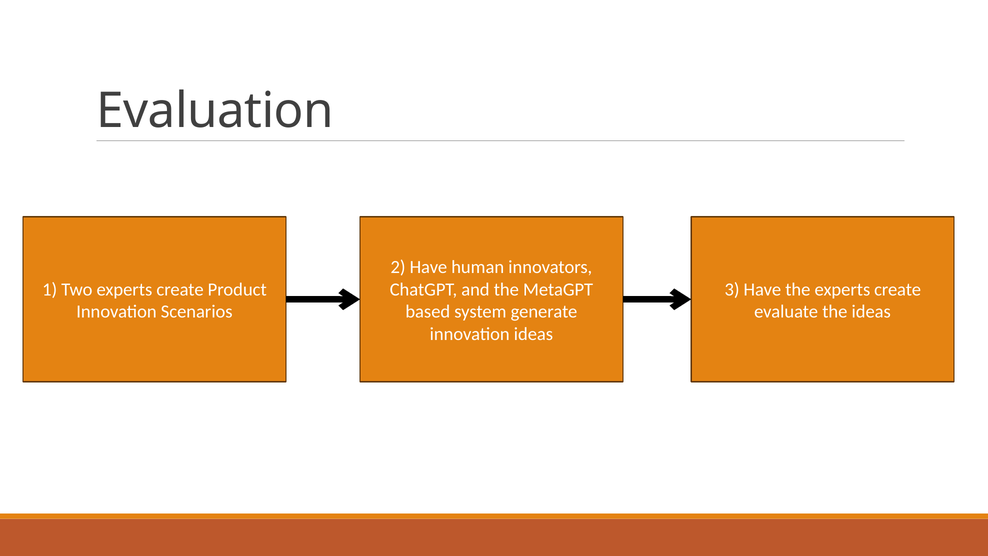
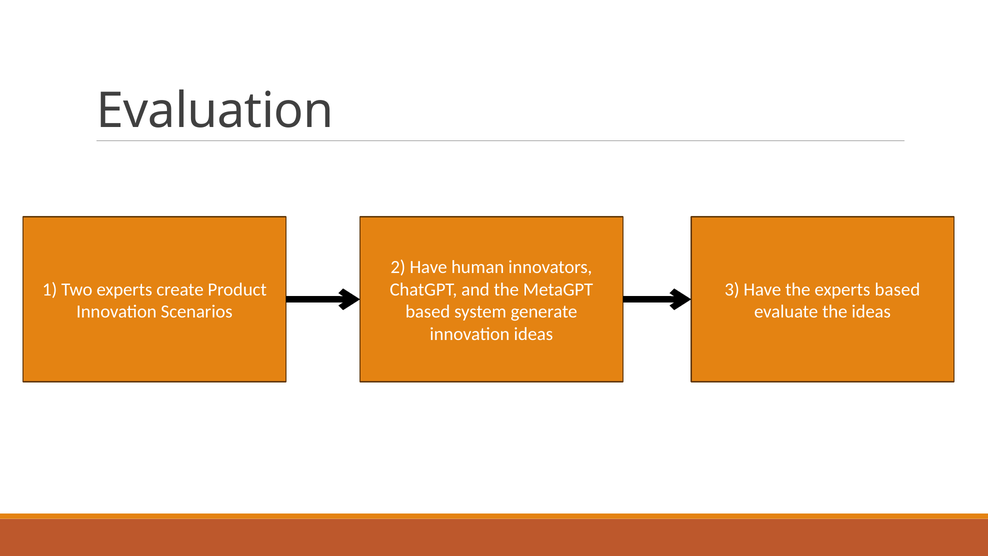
the experts create: create -> based
